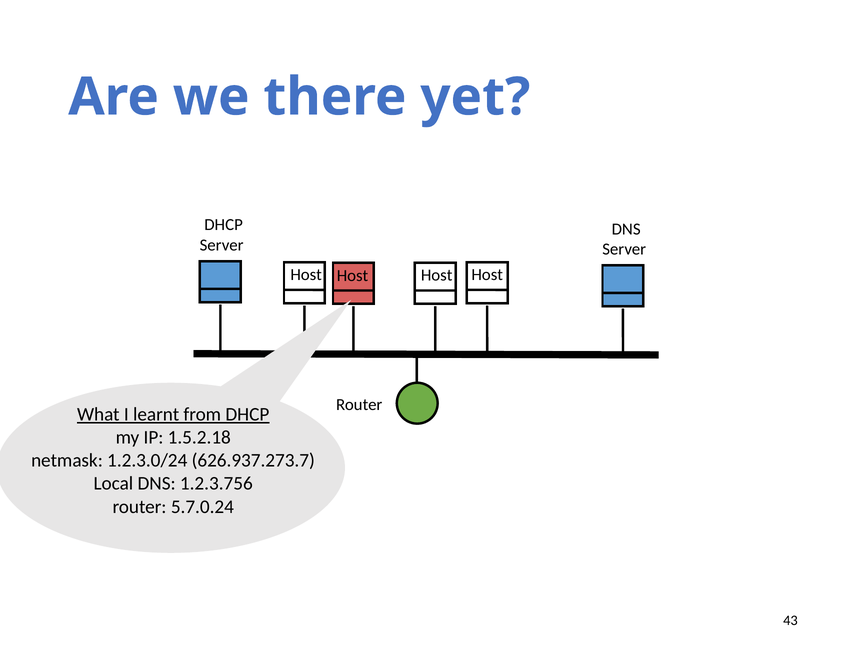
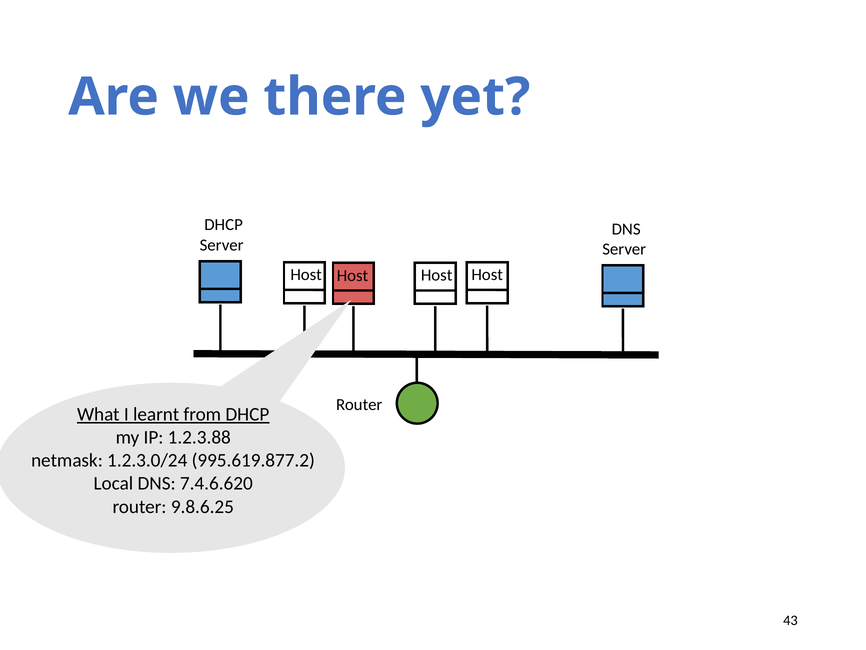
1.5.2.18: 1.5.2.18 -> 1.2.3.88
626.937.273.7: 626.937.273.7 -> 995.619.877.2
1.2.3.756: 1.2.3.756 -> 7.4.6.620
5.7.0.24: 5.7.0.24 -> 9.8.6.25
